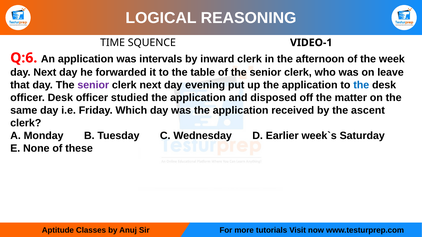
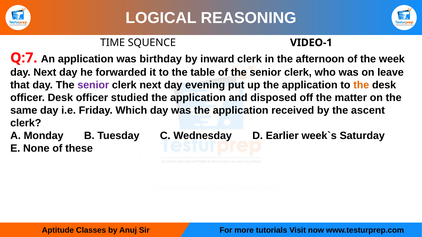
Q:6: Q:6 -> Q:7
intervals: intervals -> birthday
the at (361, 85) colour: blue -> orange
